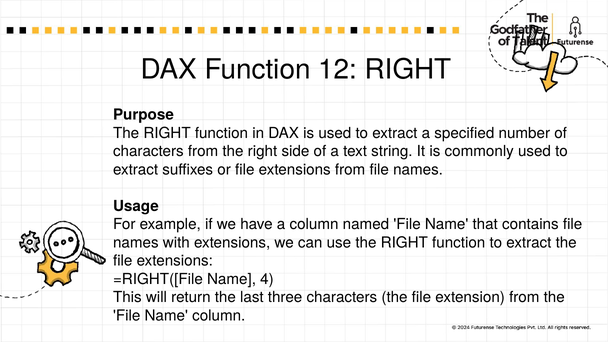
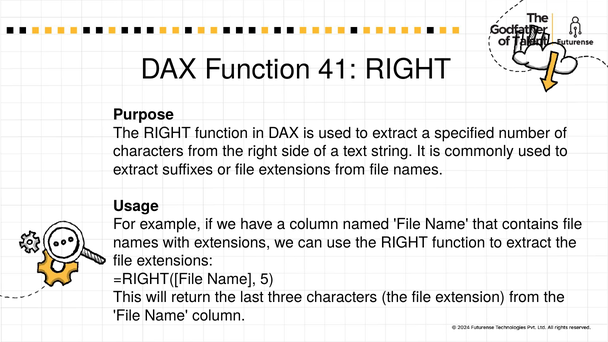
12: 12 -> 41
4: 4 -> 5
